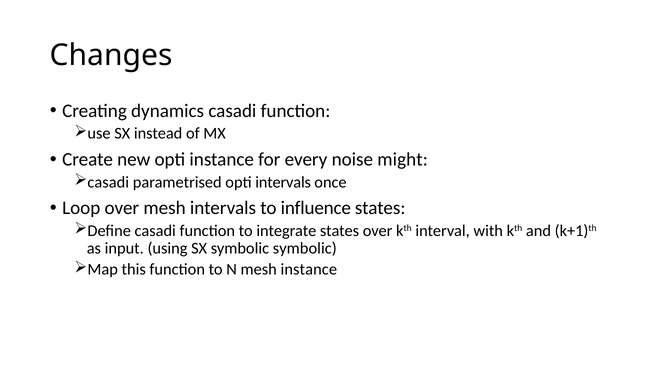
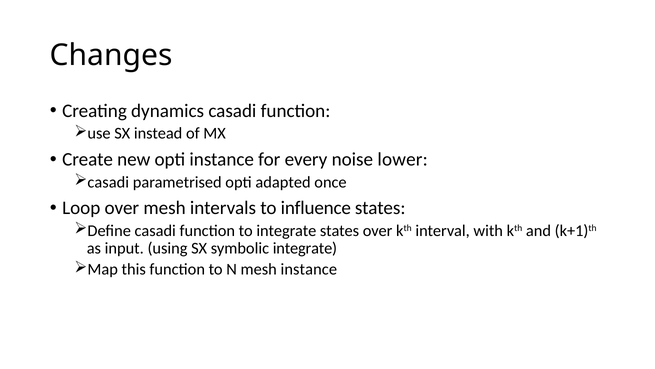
might: might -> lower
opti intervals: intervals -> adapted
symbolic symbolic: symbolic -> integrate
